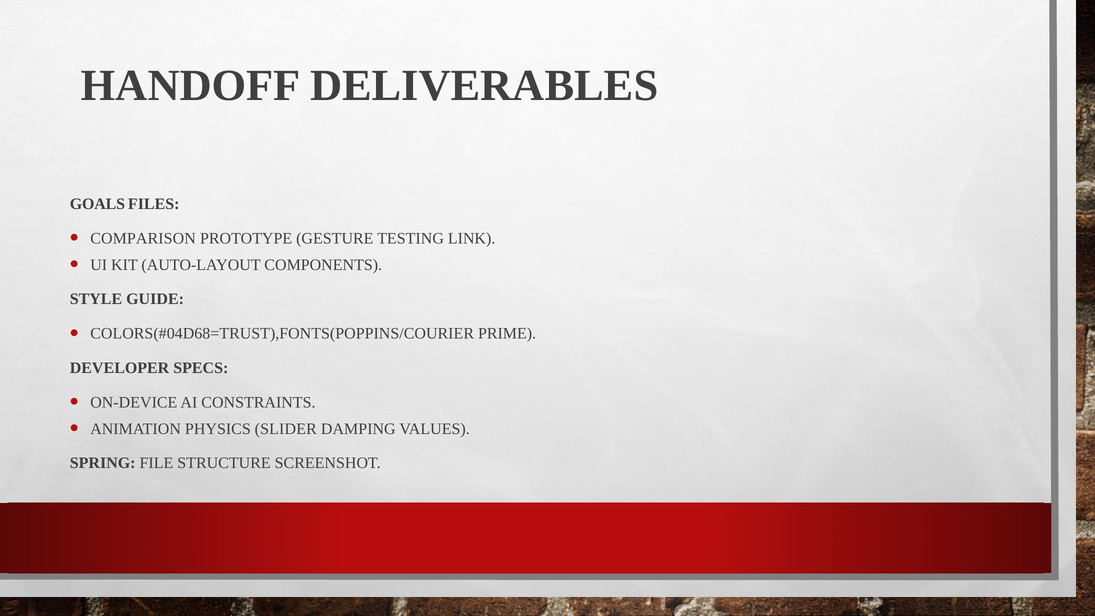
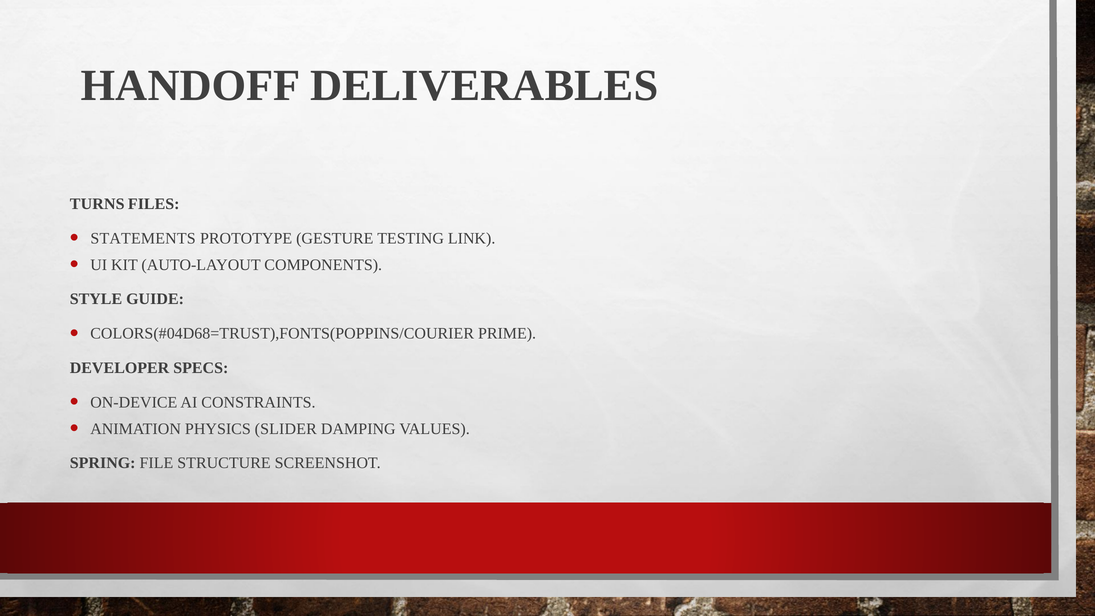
GOALS: GOALS -> TURNS
COMPARISON: COMPARISON -> STATEMENTS
